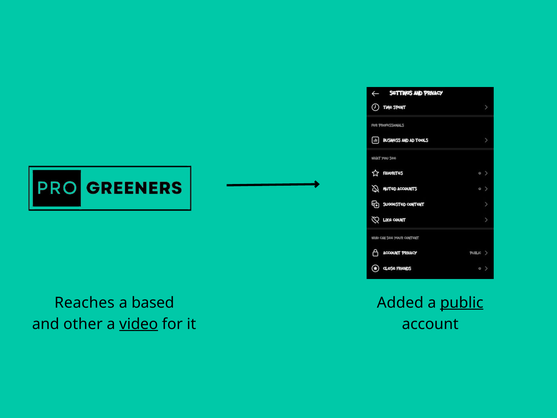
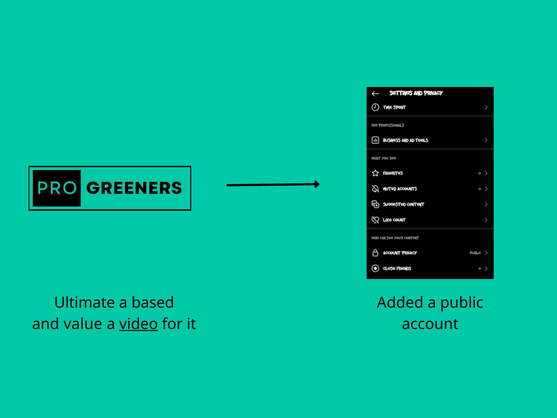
Reaches: Reaches -> Ultimate
public underline: present -> none
other: other -> value
